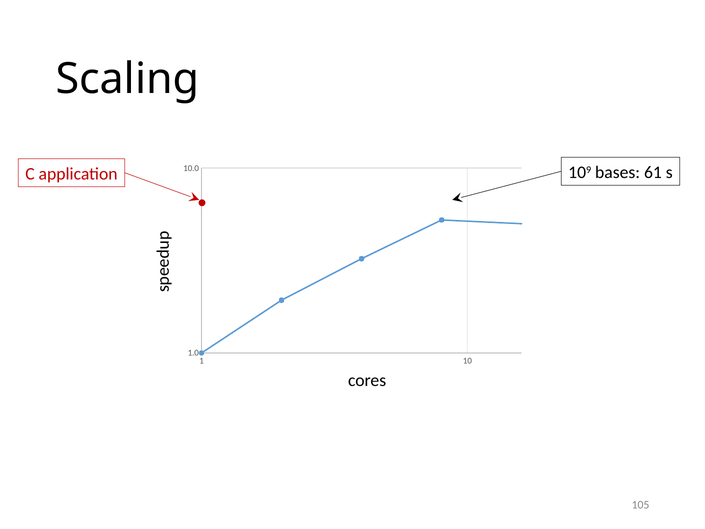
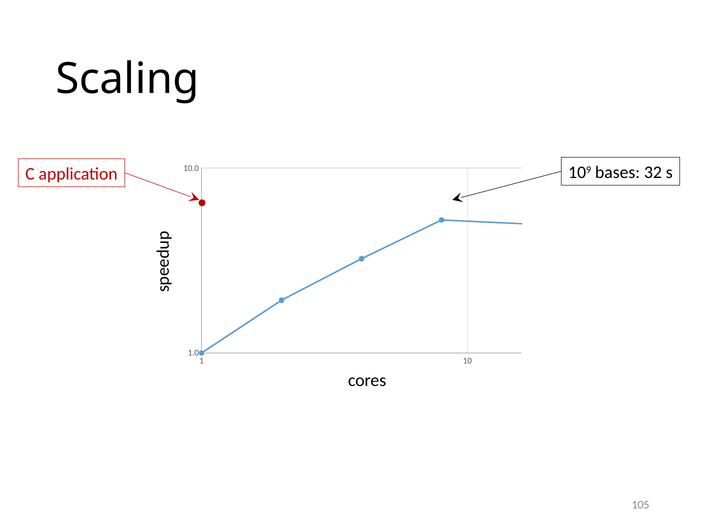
61: 61 -> 32
